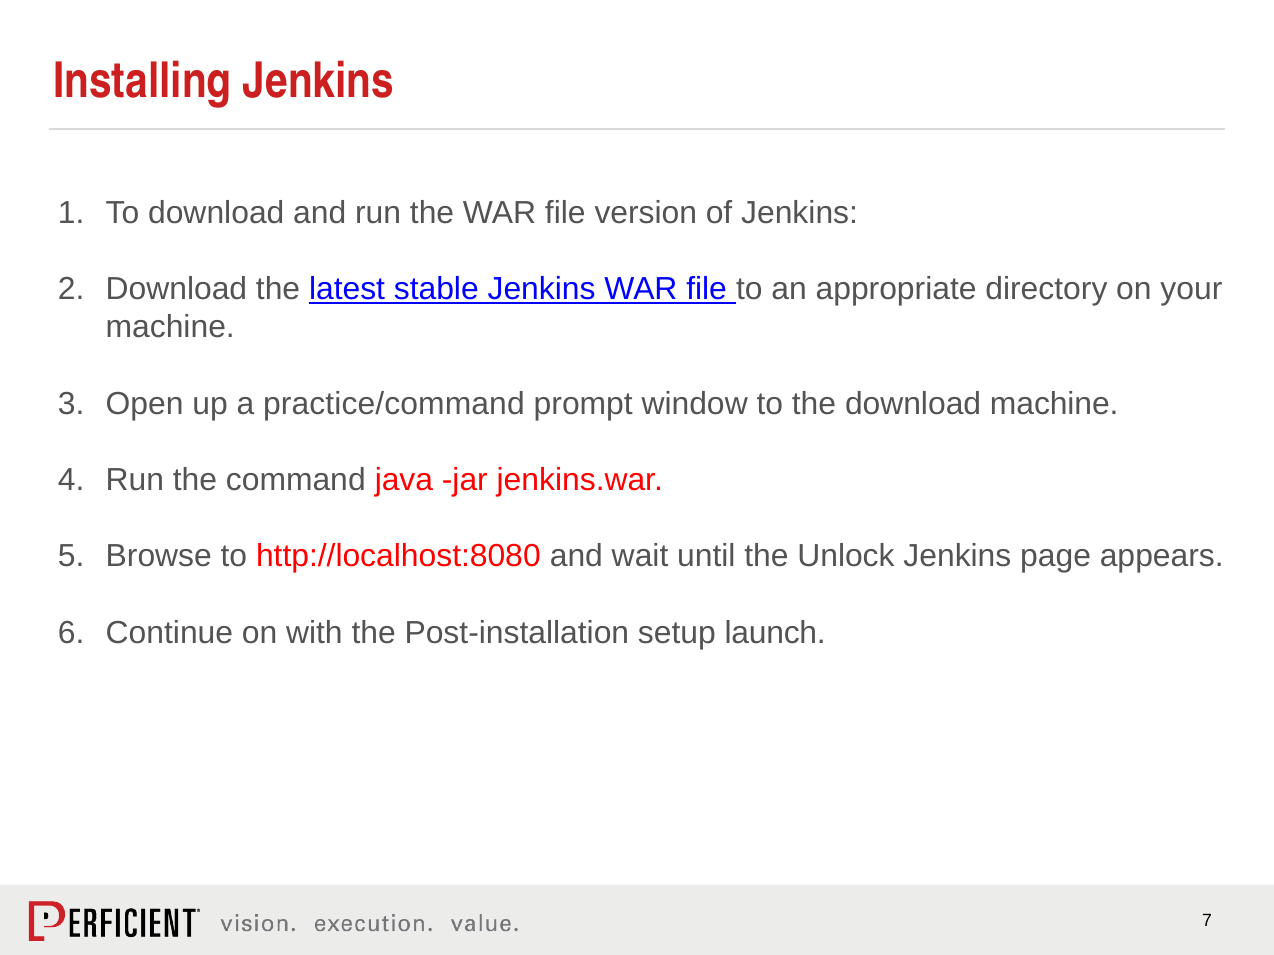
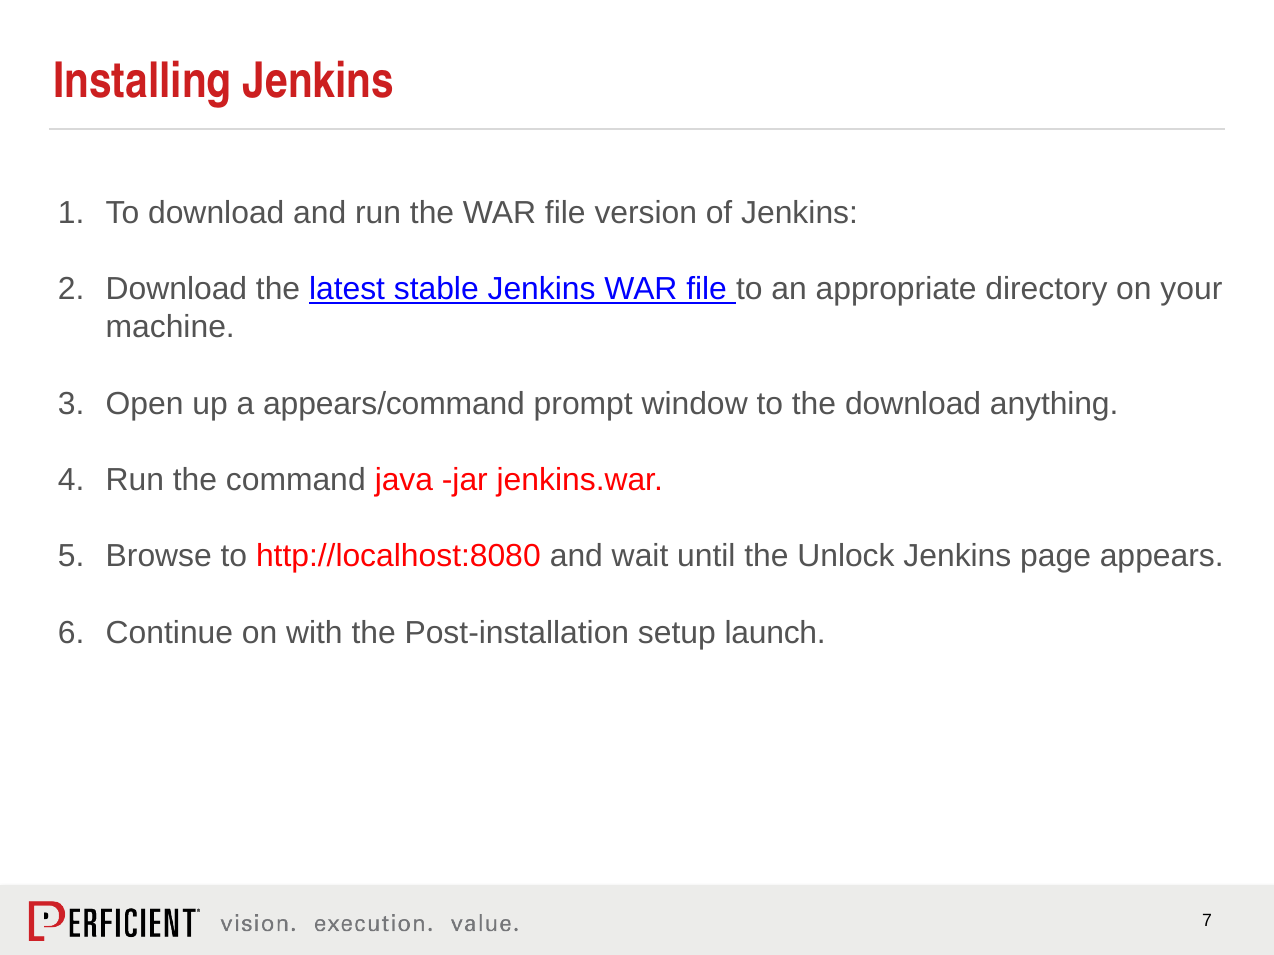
practice/command: practice/command -> appears/command
download machine: machine -> anything
